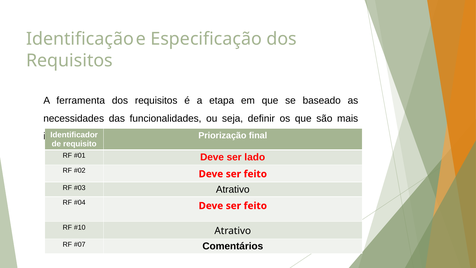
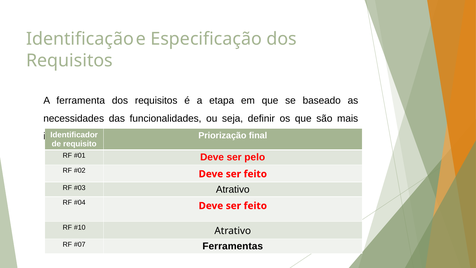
lado: lado -> pelo
Comentários: Comentários -> Ferramentas
